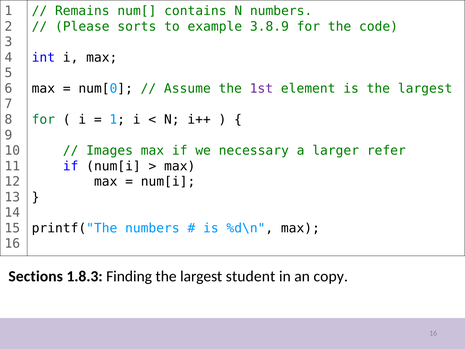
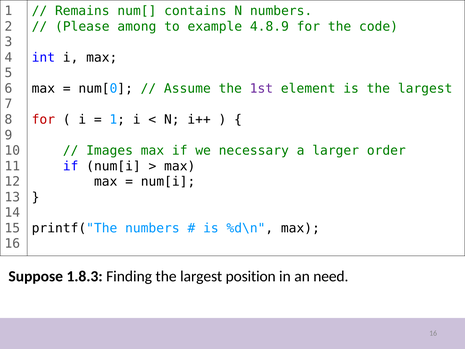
sorts: sorts -> among
3.8.9: 3.8.9 -> 4.8.9
for at (43, 119) colour: green -> red
refer: refer -> order
Sections: Sections -> Suppose
student: student -> position
copy: copy -> need
